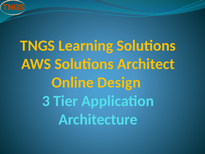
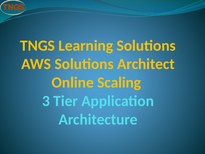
Design: Design -> Scaling
